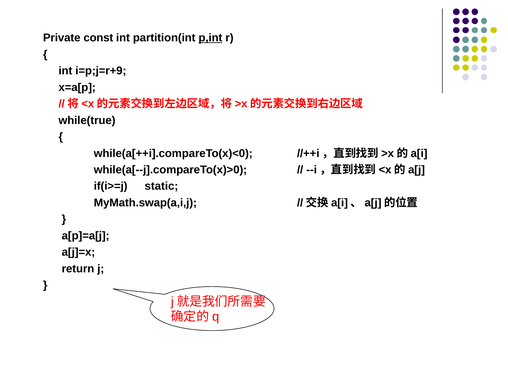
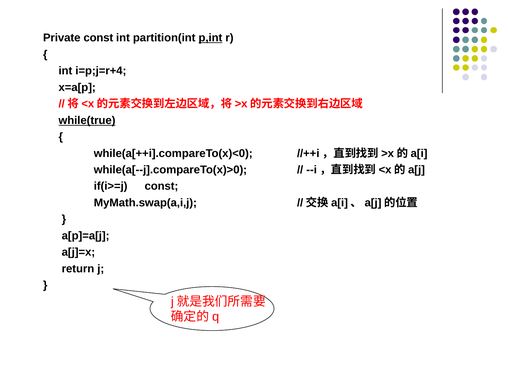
i=p;j=r+9: i=p;j=r+9 -> i=p;j=r+4
while(true underline: none -> present
if(i>=j static: static -> const
